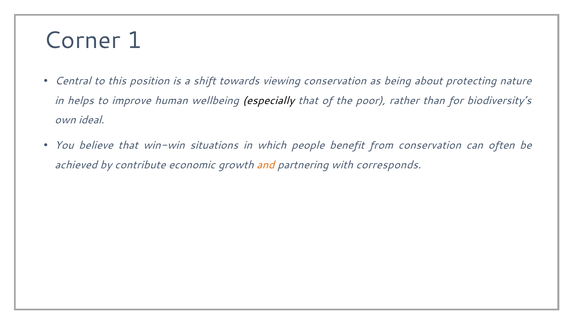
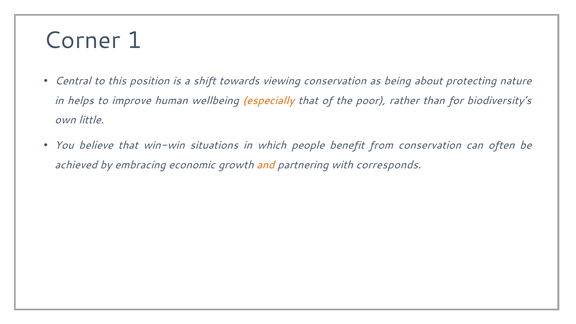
especially colour: black -> orange
ideal: ideal -> little
contribute: contribute -> embracing
